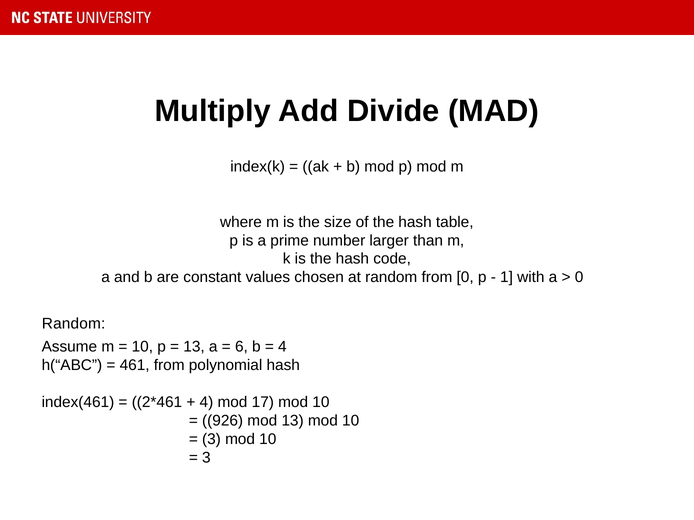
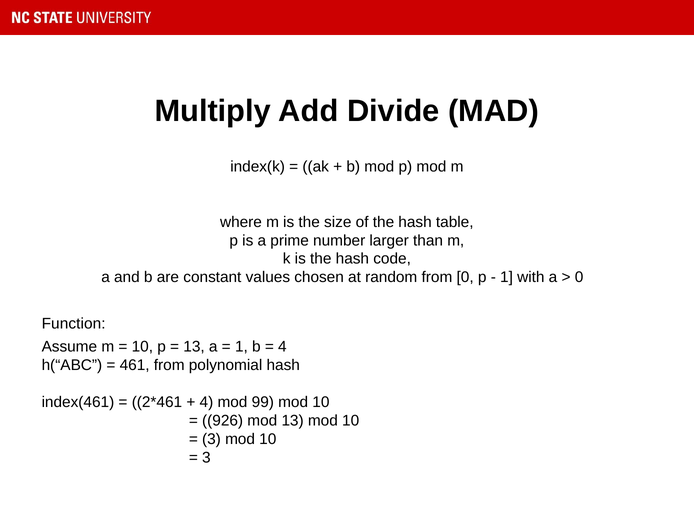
Random at (74, 324): Random -> Function
6 at (241, 347): 6 -> 1
17: 17 -> 99
